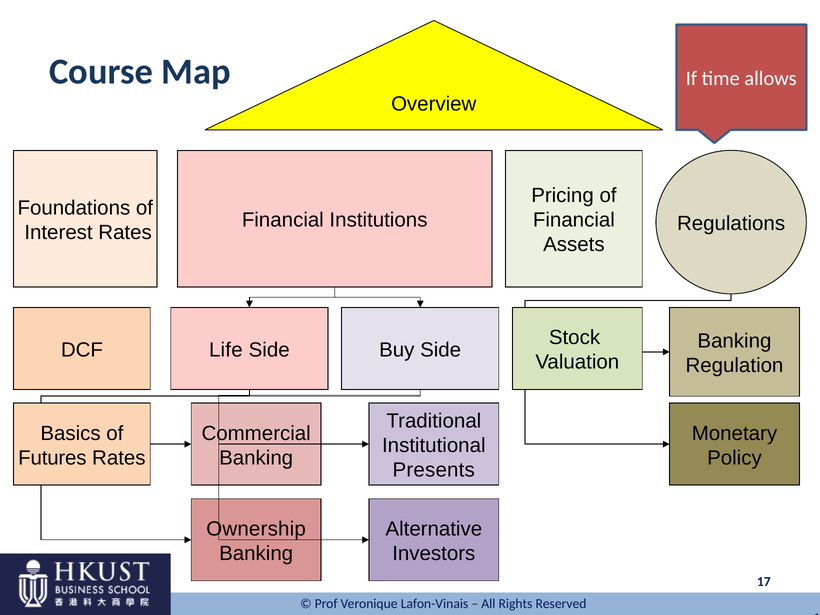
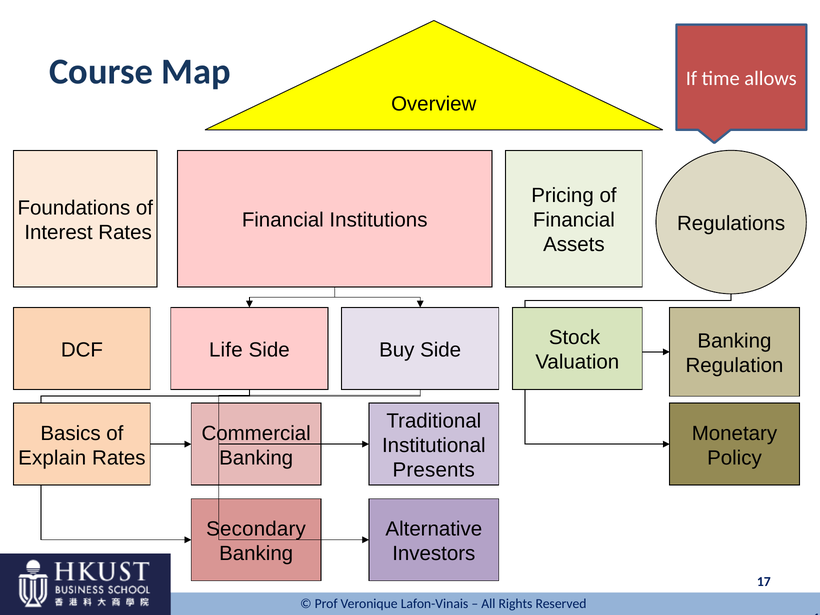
Futures: Futures -> Explain
Ownership: Ownership -> Secondary
